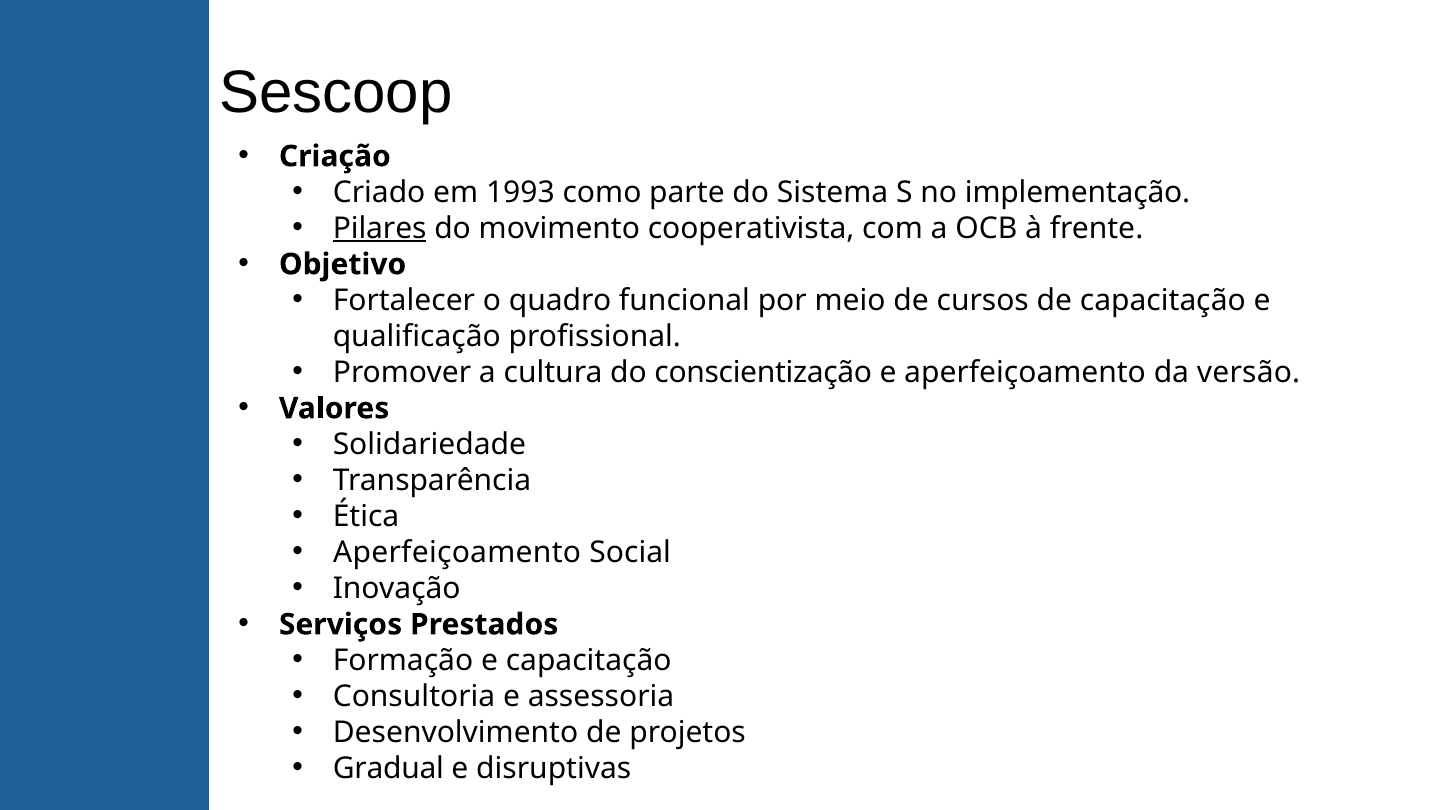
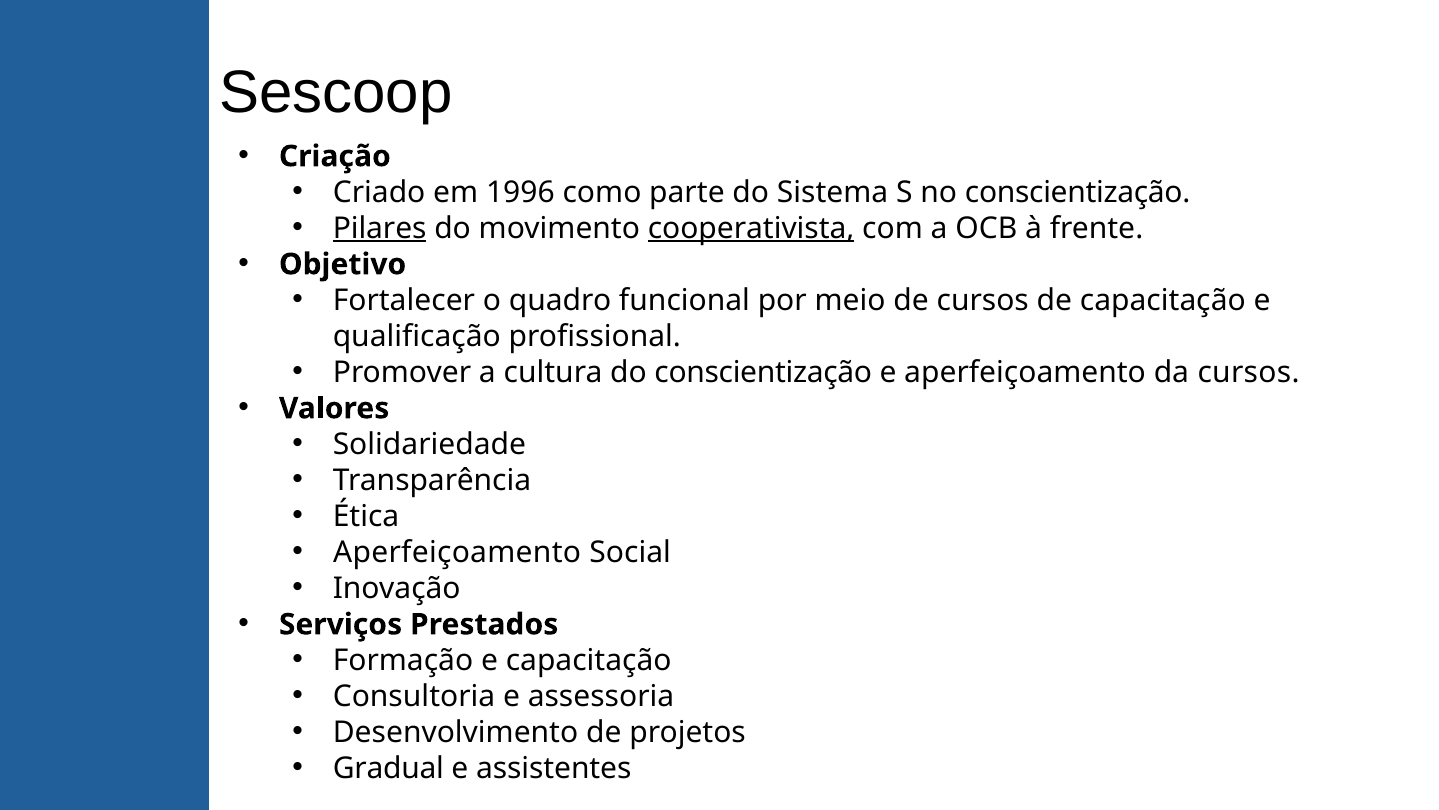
1993: 1993 -> 1996
no implementação: implementação -> conscientização
cooperativista underline: none -> present
da versão: versão -> cursos
disruptivas: disruptivas -> assistentes
